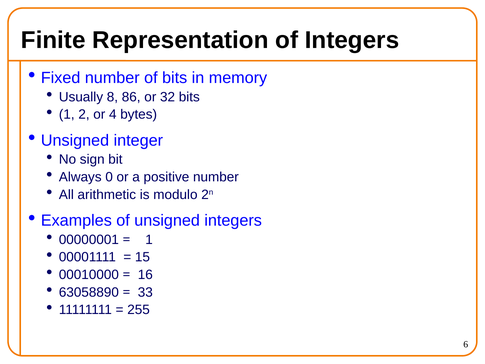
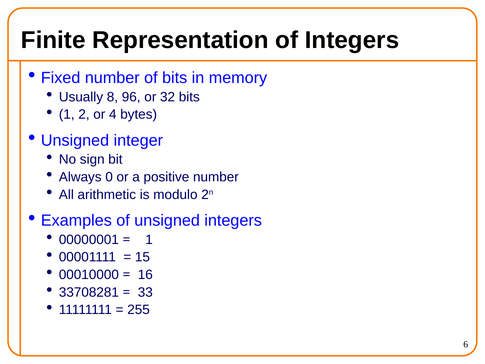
86: 86 -> 96
63058890: 63058890 -> 33708281
